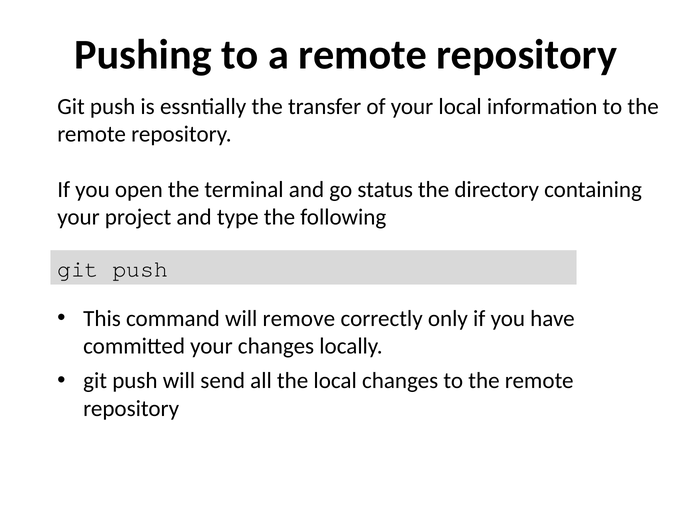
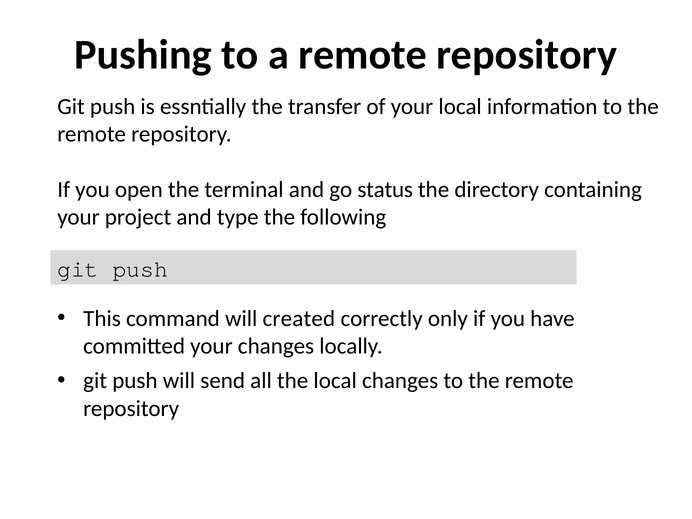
remove: remove -> created
